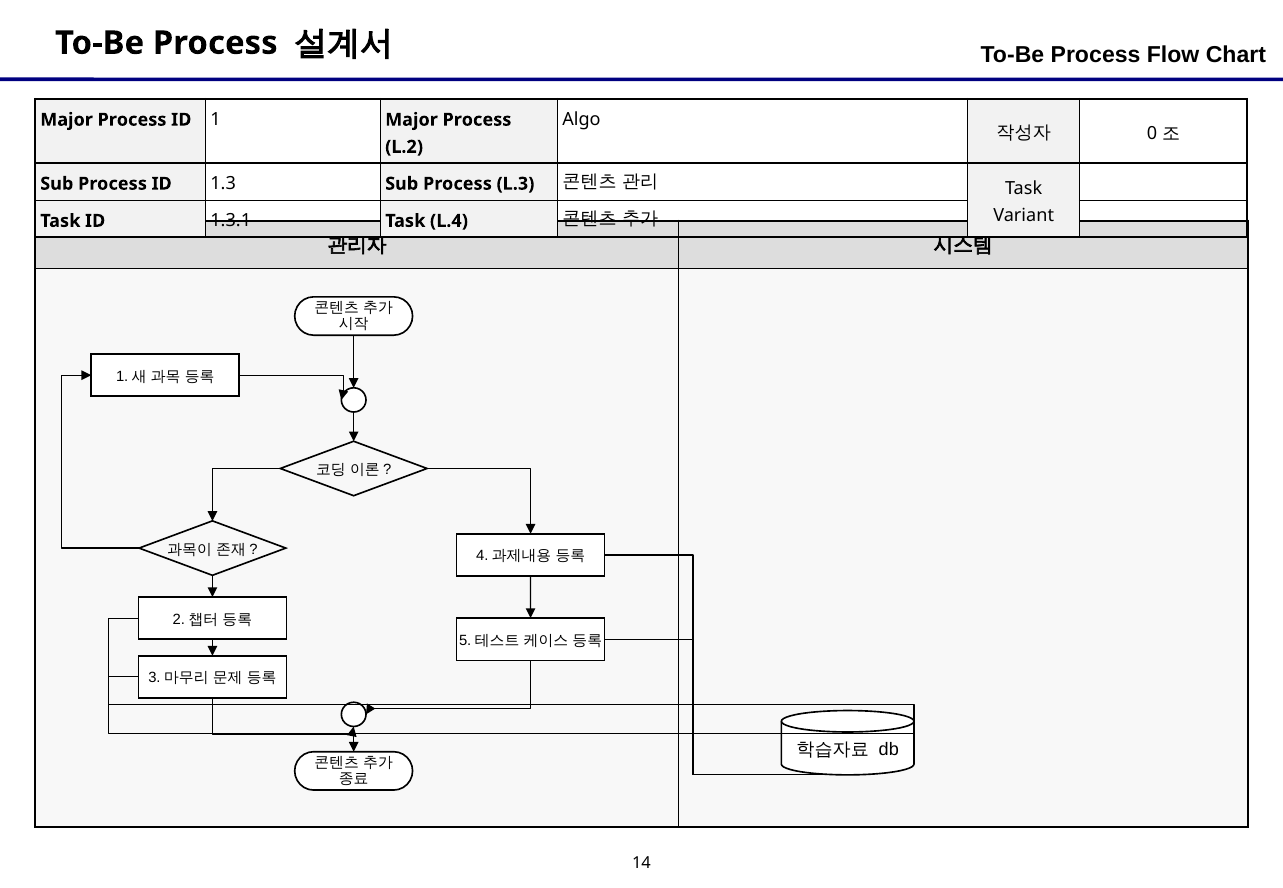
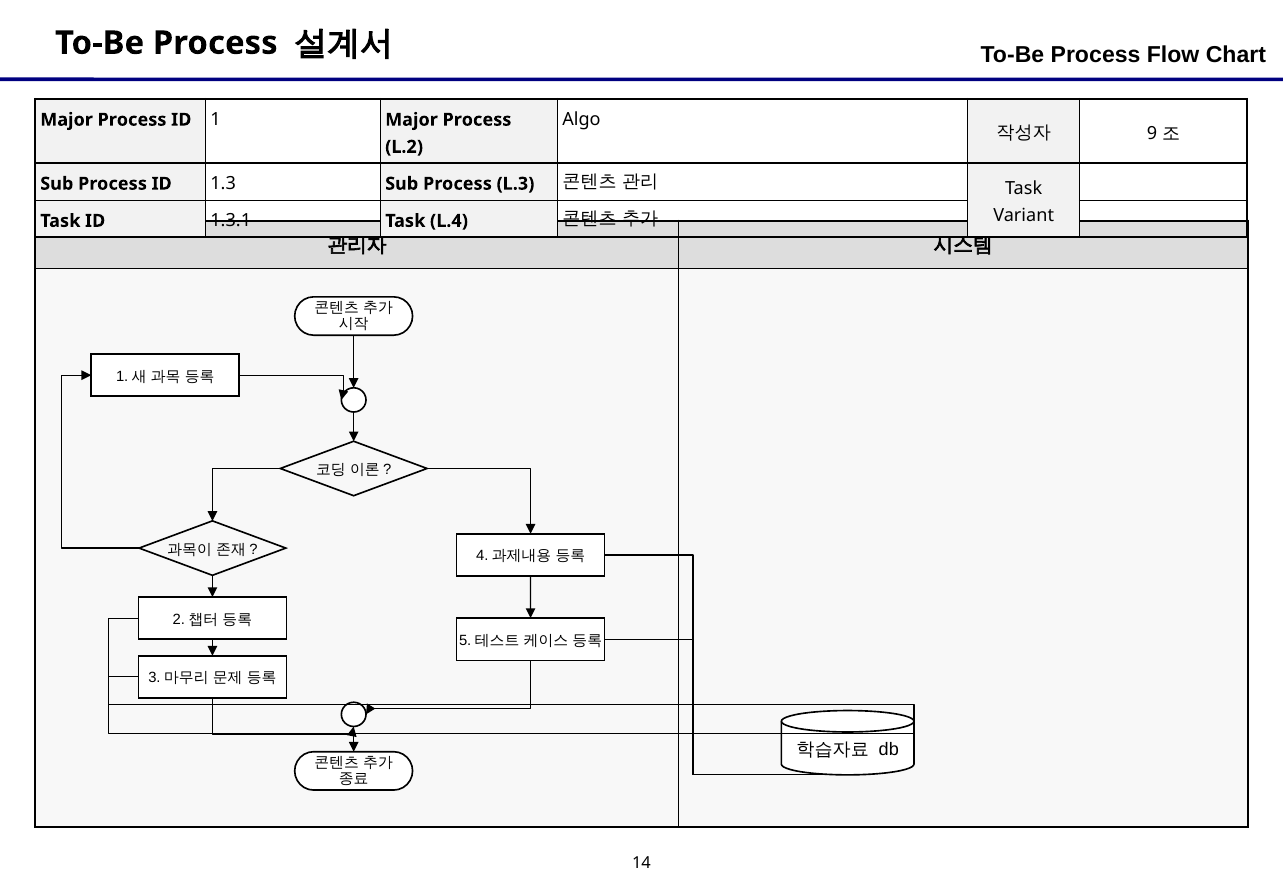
0: 0 -> 9
